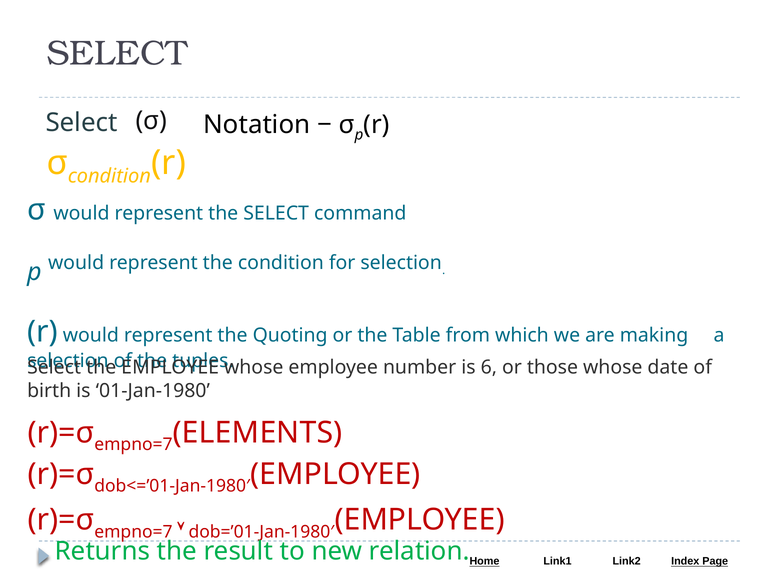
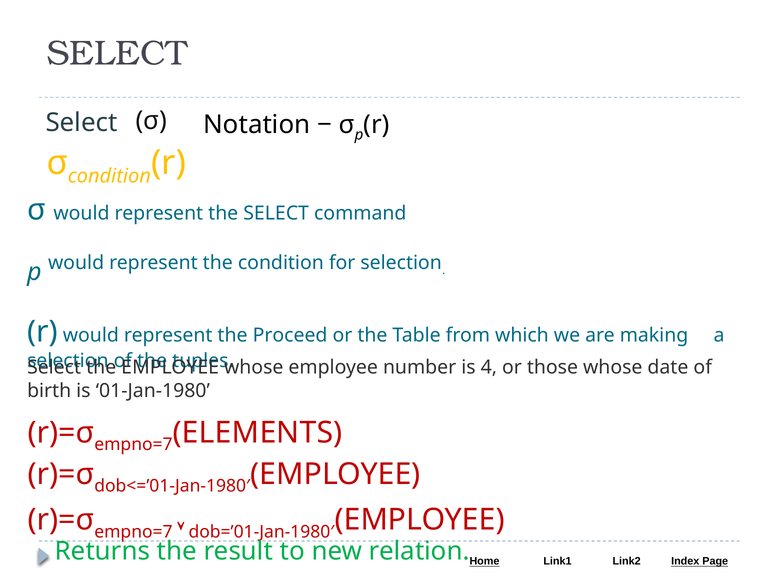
Quoting: Quoting -> Proceed
6: 6 -> 4
